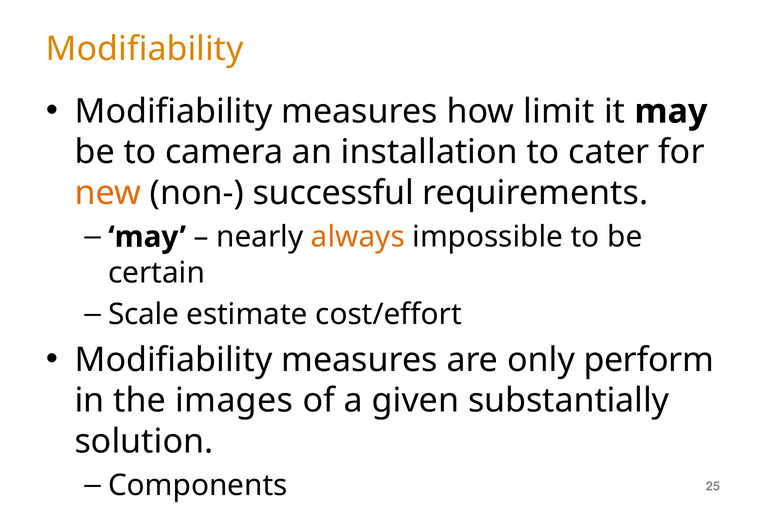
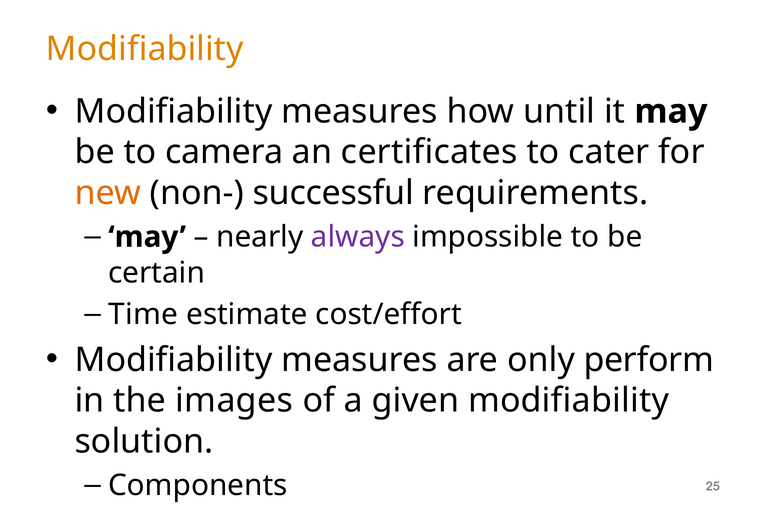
limit: limit -> until
installation: installation -> certificates
always colour: orange -> purple
Scale: Scale -> Time
given substantially: substantially -> modifiability
